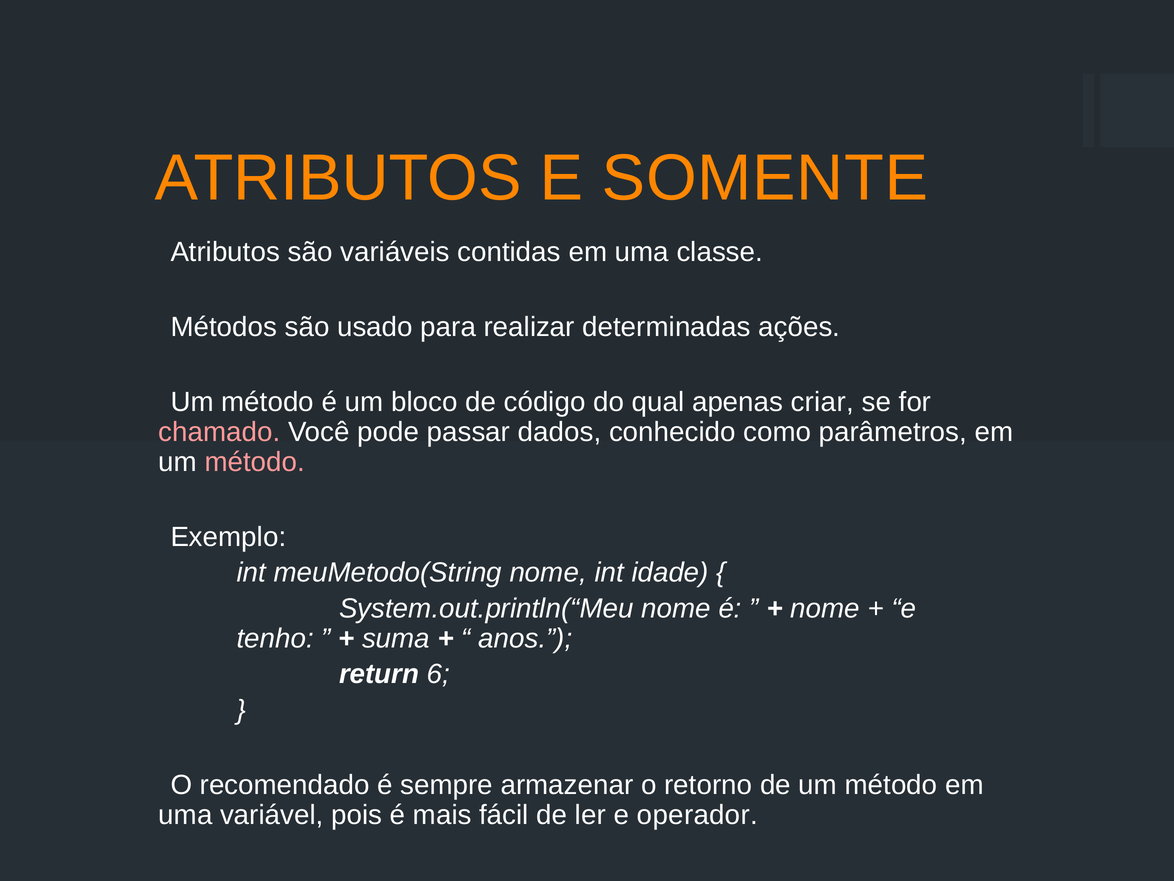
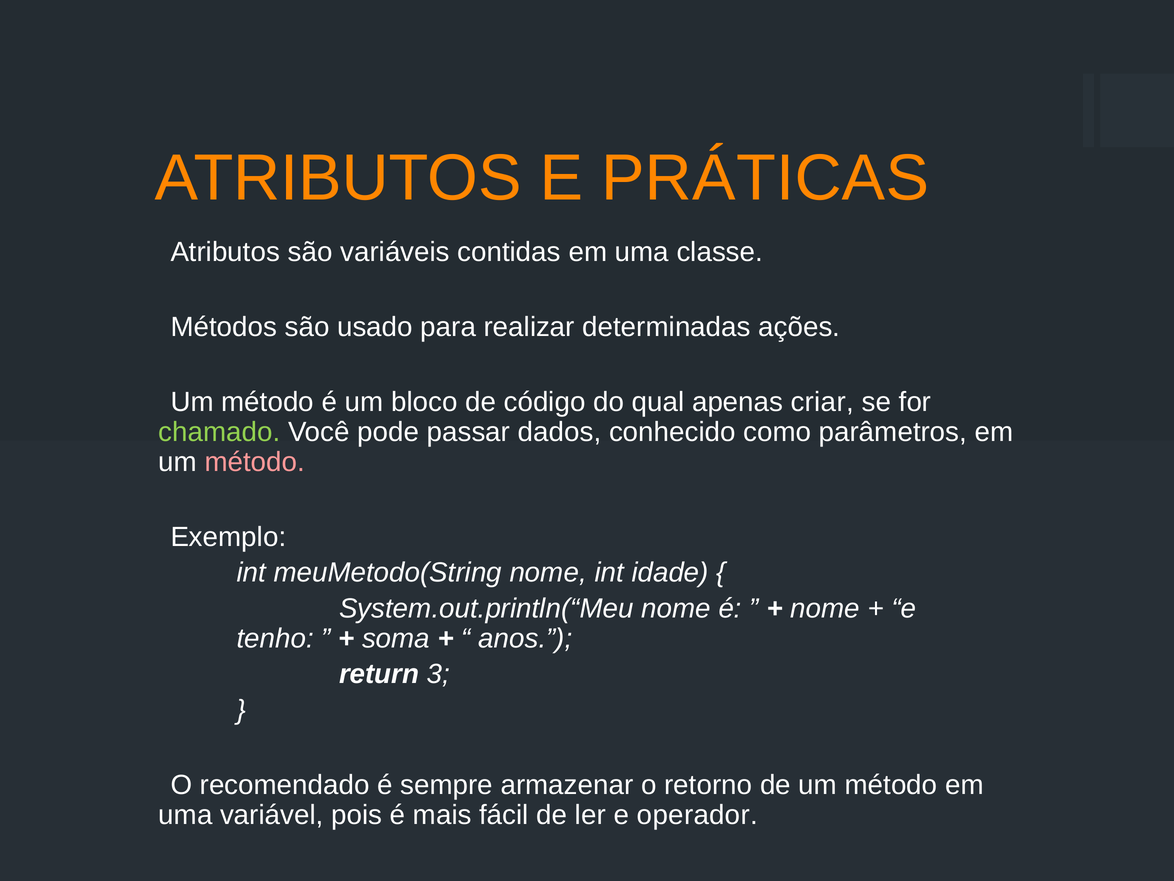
SOMENTE: SOMENTE -> PRÁTICAS
chamado colour: pink -> light green
suma: suma -> soma
6: 6 -> 3
